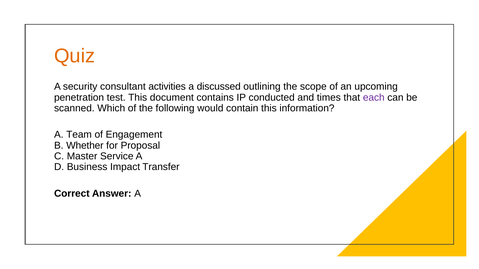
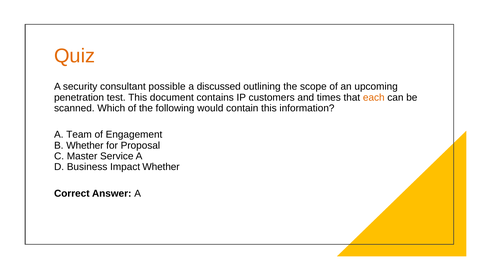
activities: activities -> possible
conducted: conducted -> customers
each colour: purple -> orange
Impact Transfer: Transfer -> Whether
